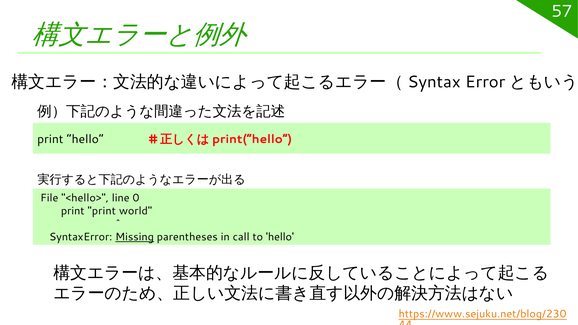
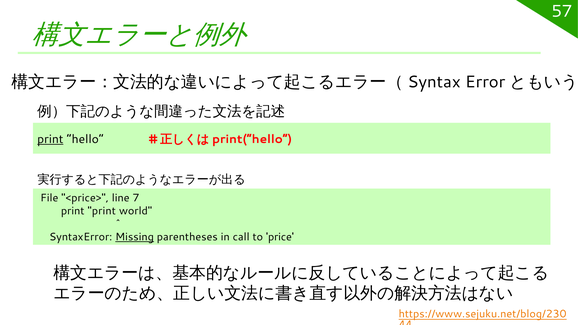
print at (50, 139) underline: none -> present
<hello>: <hello> -> <price>
0: 0 -> 7
to hello: hello -> price
